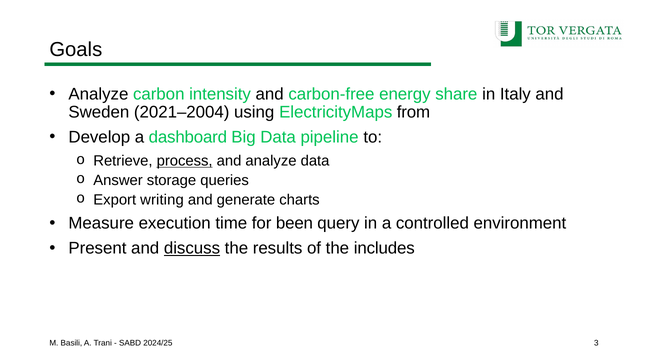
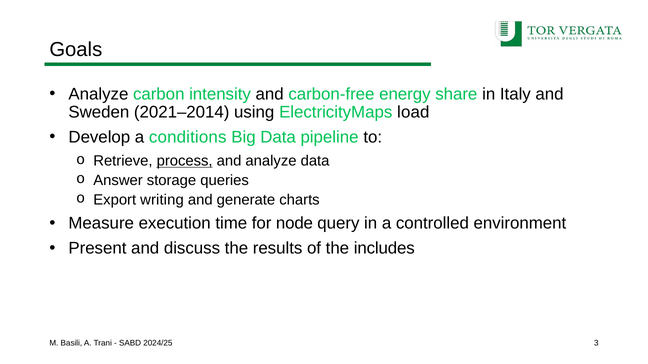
2021–2004: 2021–2004 -> 2021–2014
from: from -> load
dashboard: dashboard -> conditions
been: been -> node
discuss underline: present -> none
